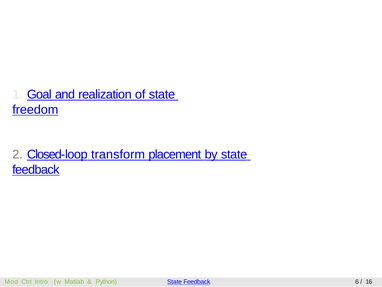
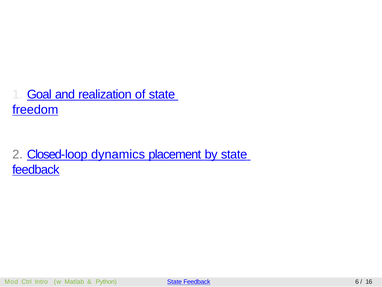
transform: transform -> dynamics
